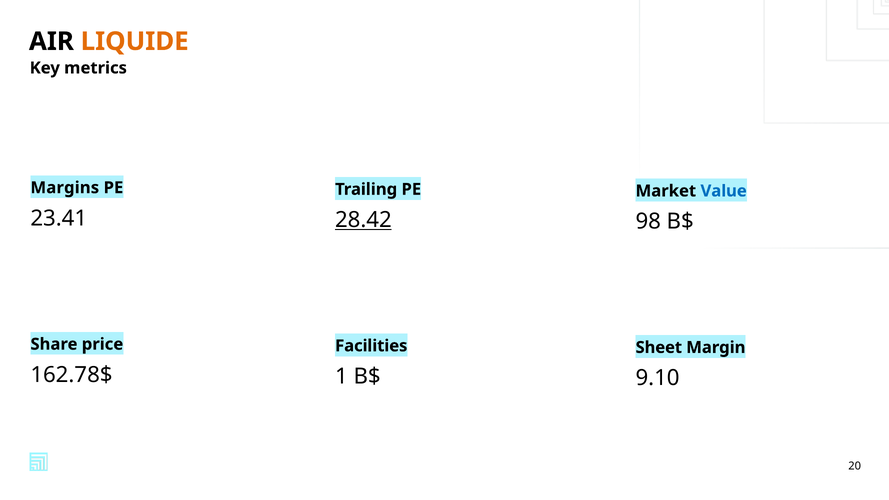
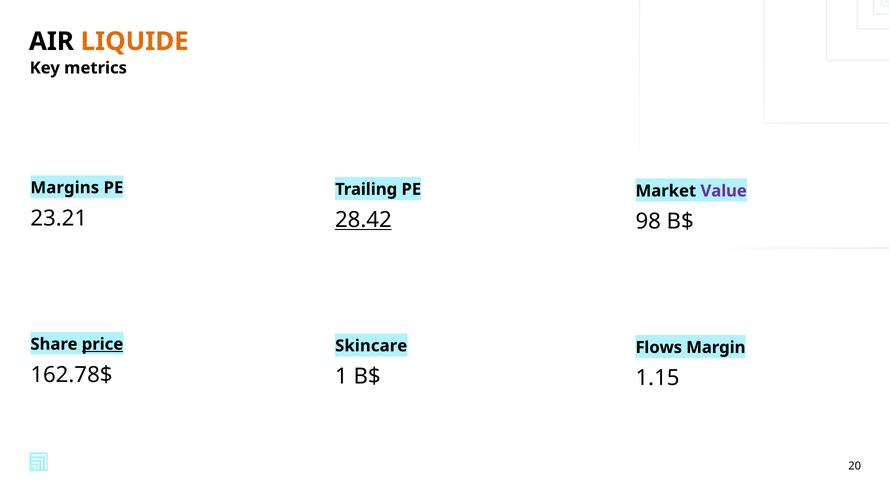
Value colour: blue -> purple
23.41: 23.41 -> 23.21
price underline: none -> present
Facilities: Facilities -> Skincare
Sheet: Sheet -> Flows
9.10: 9.10 -> 1.15
